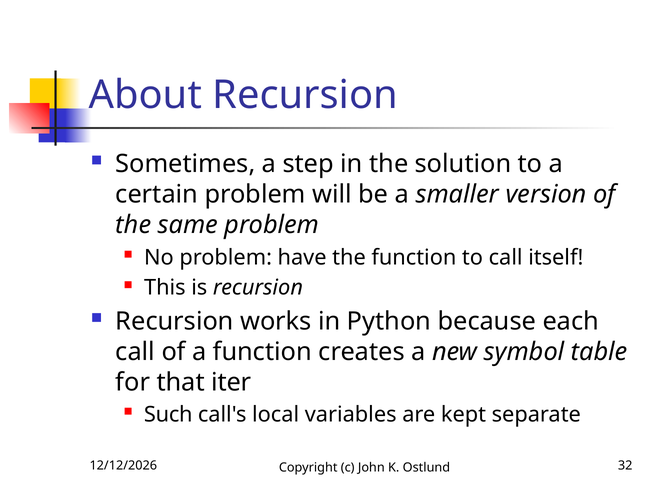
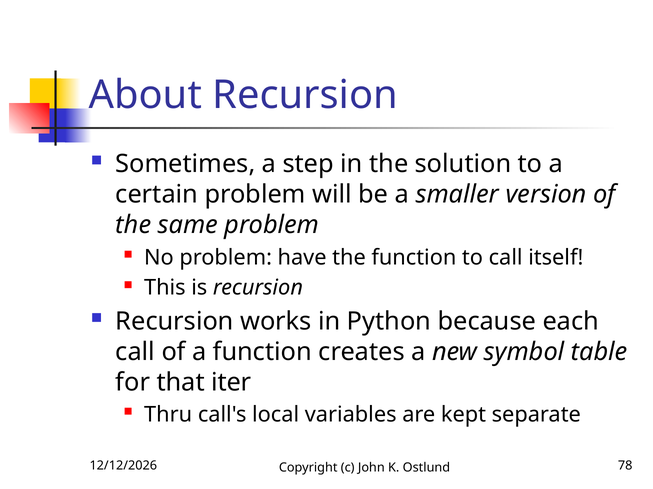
Such: Such -> Thru
32: 32 -> 78
